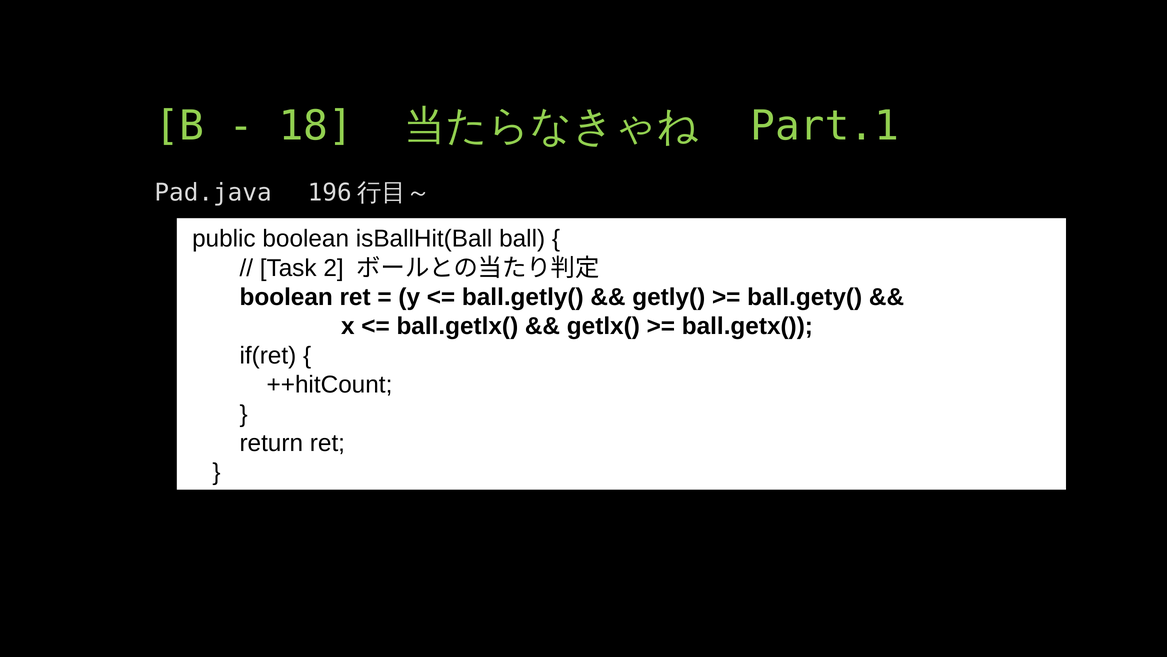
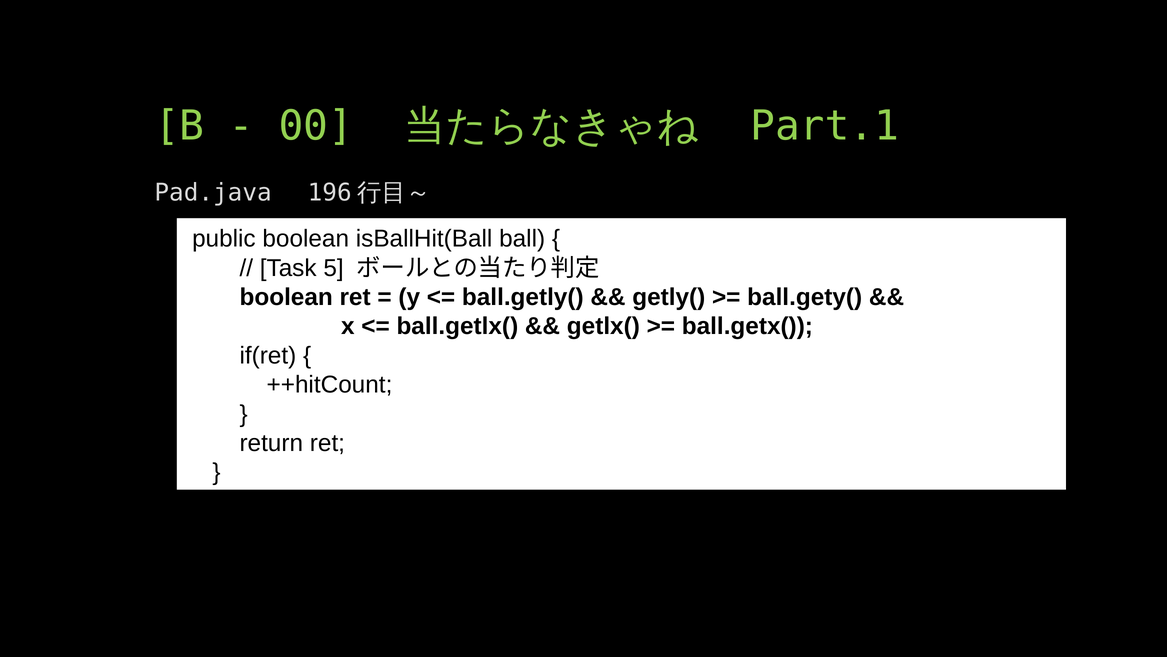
18: 18 -> 00
2: 2 -> 5
